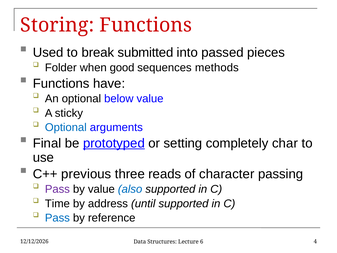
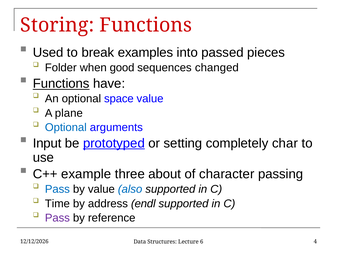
submitted: submitted -> examples
methods: methods -> changed
Functions at (61, 84) underline: none -> present
below: below -> space
sticky: sticky -> plane
Final: Final -> Input
previous: previous -> example
reads: reads -> about
Pass at (57, 189) colour: purple -> blue
until: until -> endl
Pass at (57, 218) colour: blue -> purple
